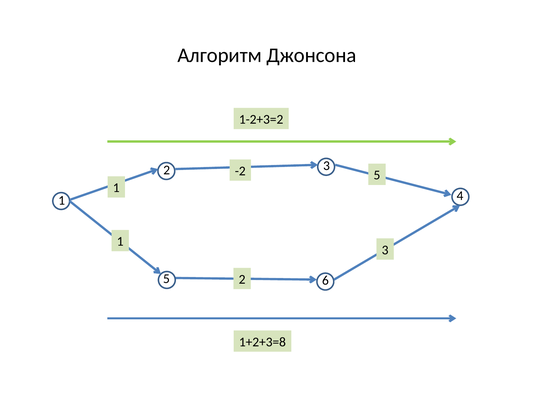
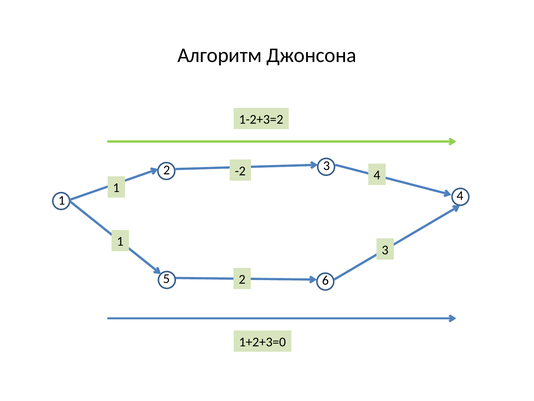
-2 5: 5 -> 4
1+2+3=8: 1+2+3=8 -> 1+2+3=0
